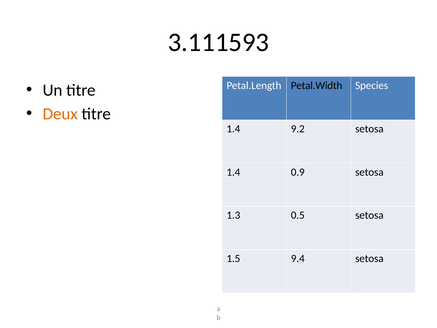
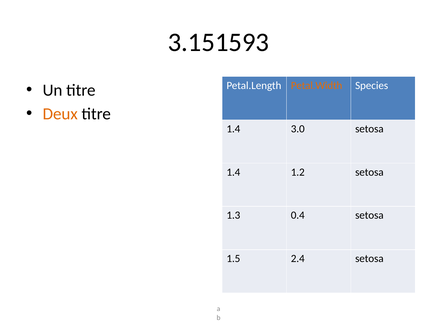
3.111593: 3.111593 -> 3.151593
Petal.Width colour: black -> orange
9.2: 9.2 -> 3.0
0.9: 0.9 -> 1.2
0.5: 0.5 -> 0.4
9.4: 9.4 -> 2.4
